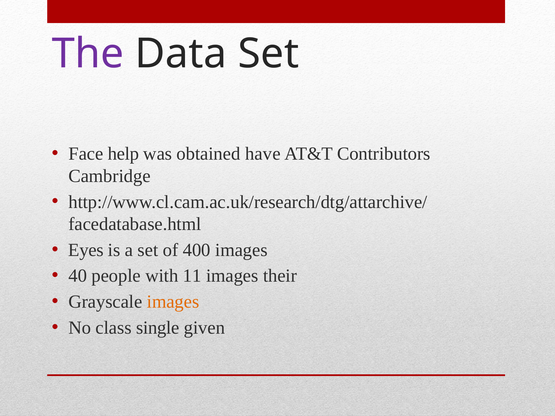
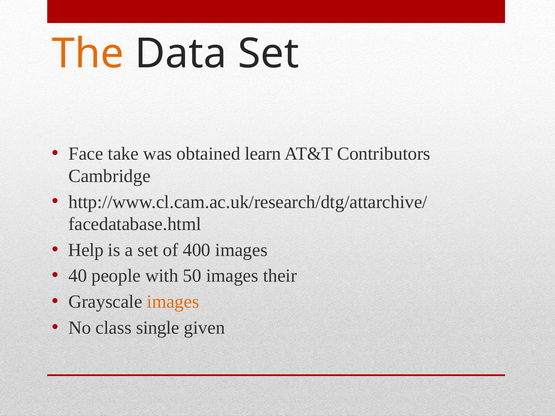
The colour: purple -> orange
help: help -> take
have: have -> learn
Eyes: Eyes -> Help
11: 11 -> 50
